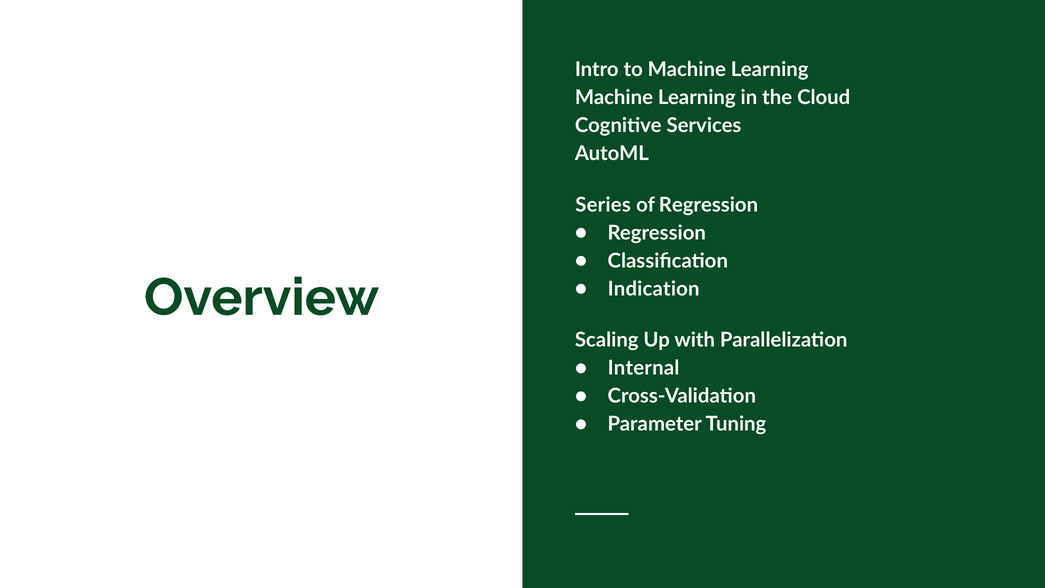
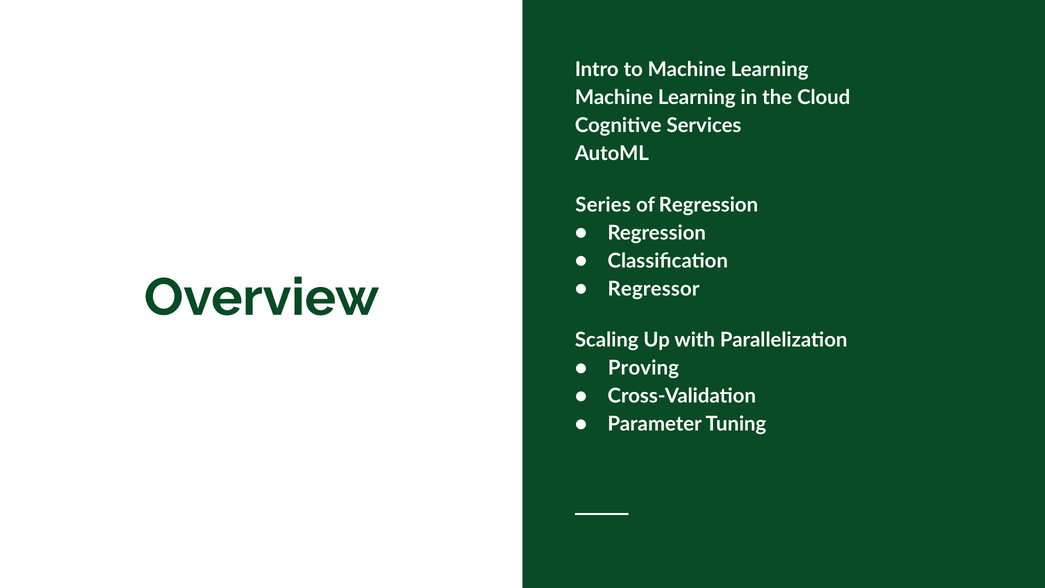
Indication: Indication -> Regressor
Internal: Internal -> Proving
